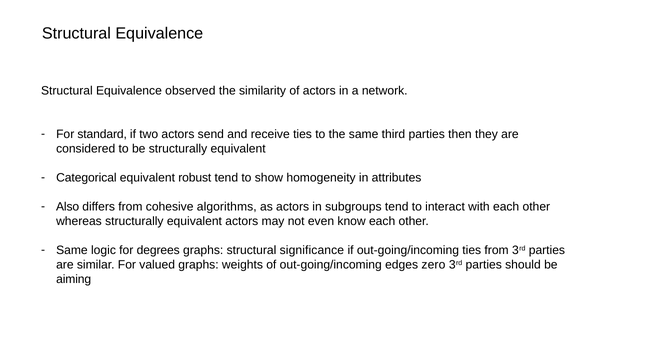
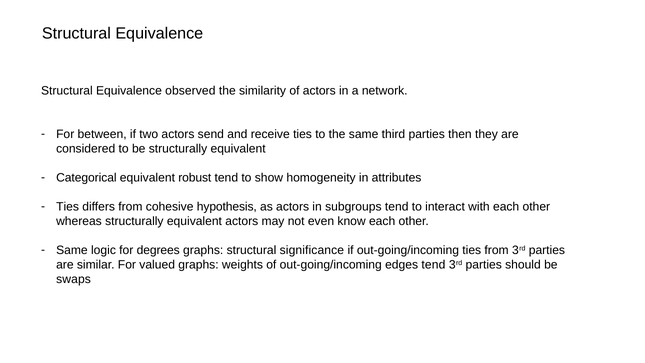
standard: standard -> between
Also at (68, 207): Also -> Ties
algorithms: algorithms -> hypothesis
edges zero: zero -> tend
aiming: aiming -> swaps
